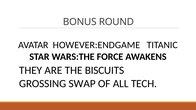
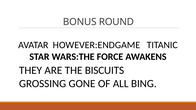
SWAP: SWAP -> GONE
TECH: TECH -> BING
